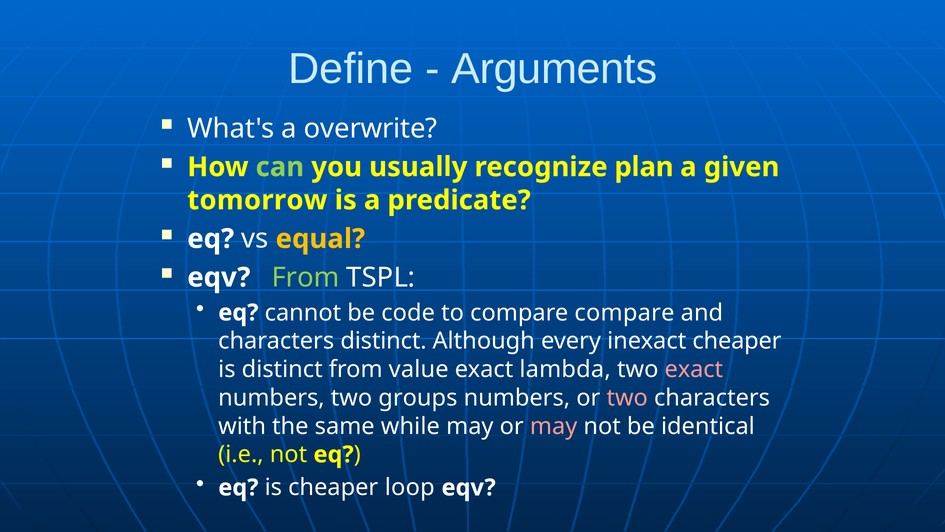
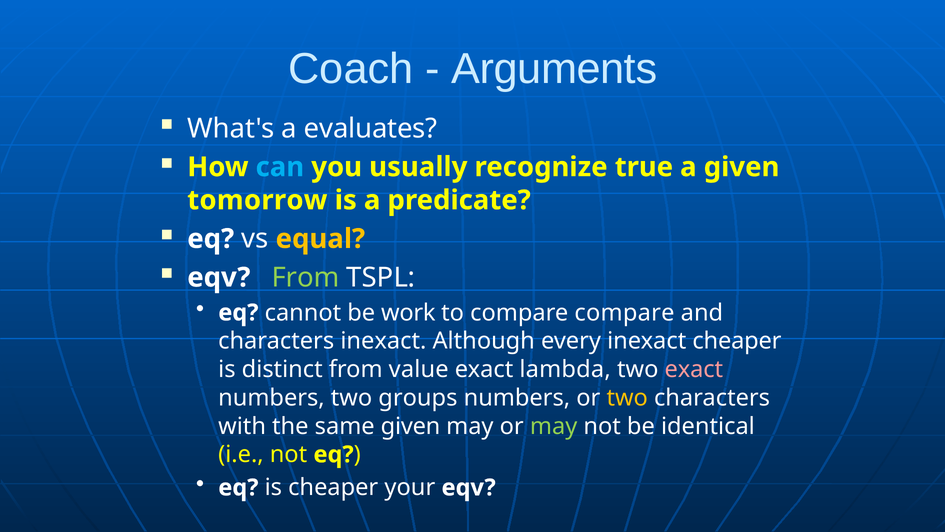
Define: Define -> Coach
overwrite: overwrite -> evaluates
can colour: light green -> light blue
plan: plan -> true
code: code -> work
characters distinct: distinct -> inexact
two at (627, 397) colour: pink -> yellow
same while: while -> given
may at (554, 426) colour: pink -> light green
loop: loop -> your
